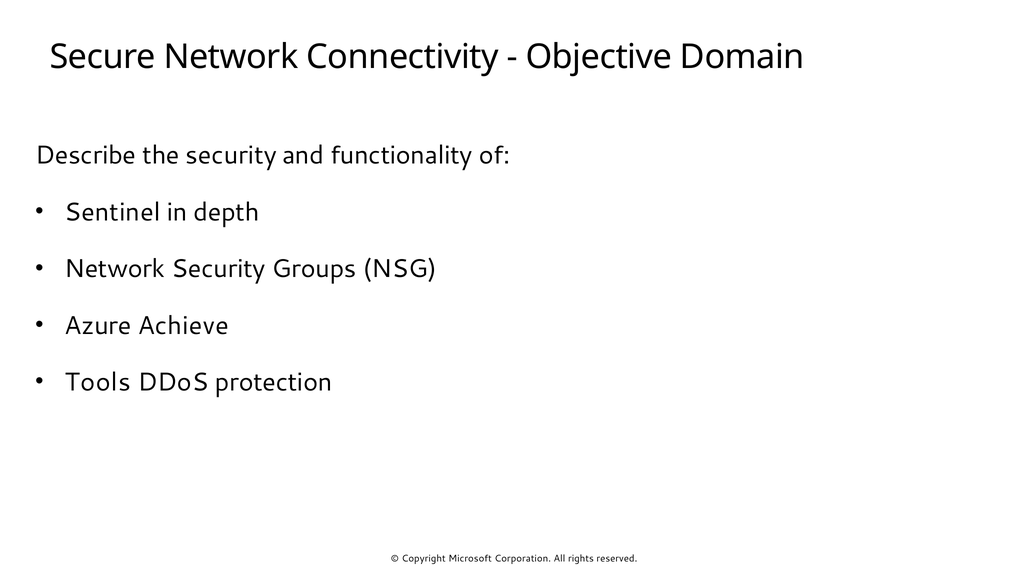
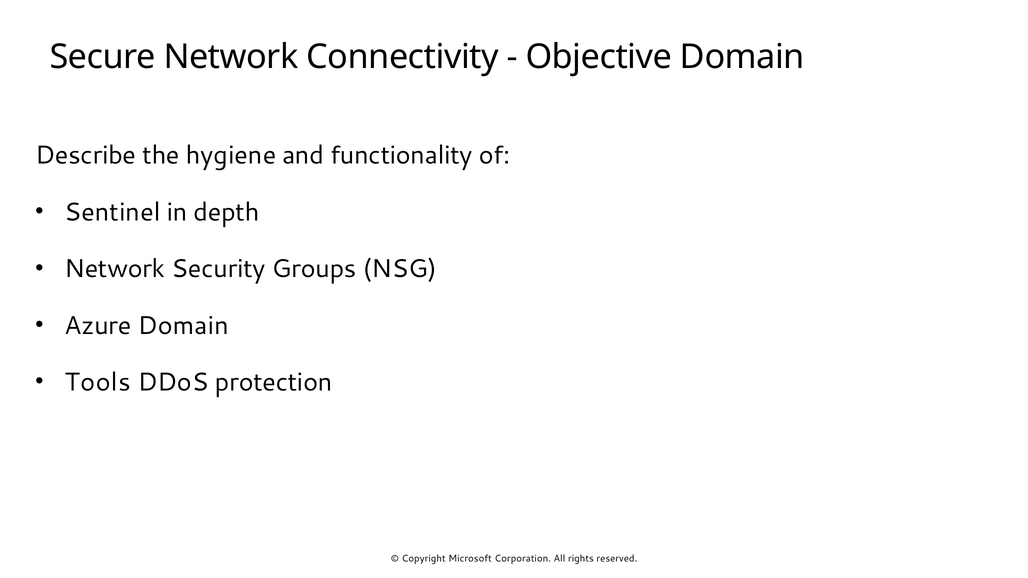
the security: security -> hygiene
Azure Achieve: Achieve -> Domain
